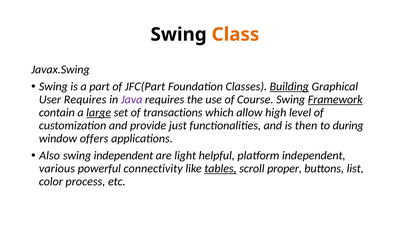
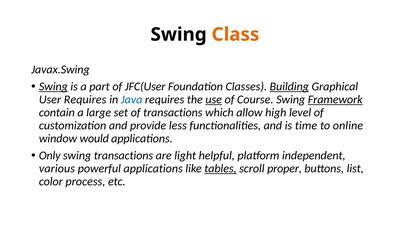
Swing at (53, 87) underline: none -> present
JFC(Part: JFC(Part -> JFC(User
Java colour: purple -> blue
use underline: none -> present
large underline: present -> none
just: just -> less
then: then -> time
during: during -> online
offers: offers -> would
Also: Also -> Only
swing independent: independent -> transactions
powerful connectivity: connectivity -> applications
